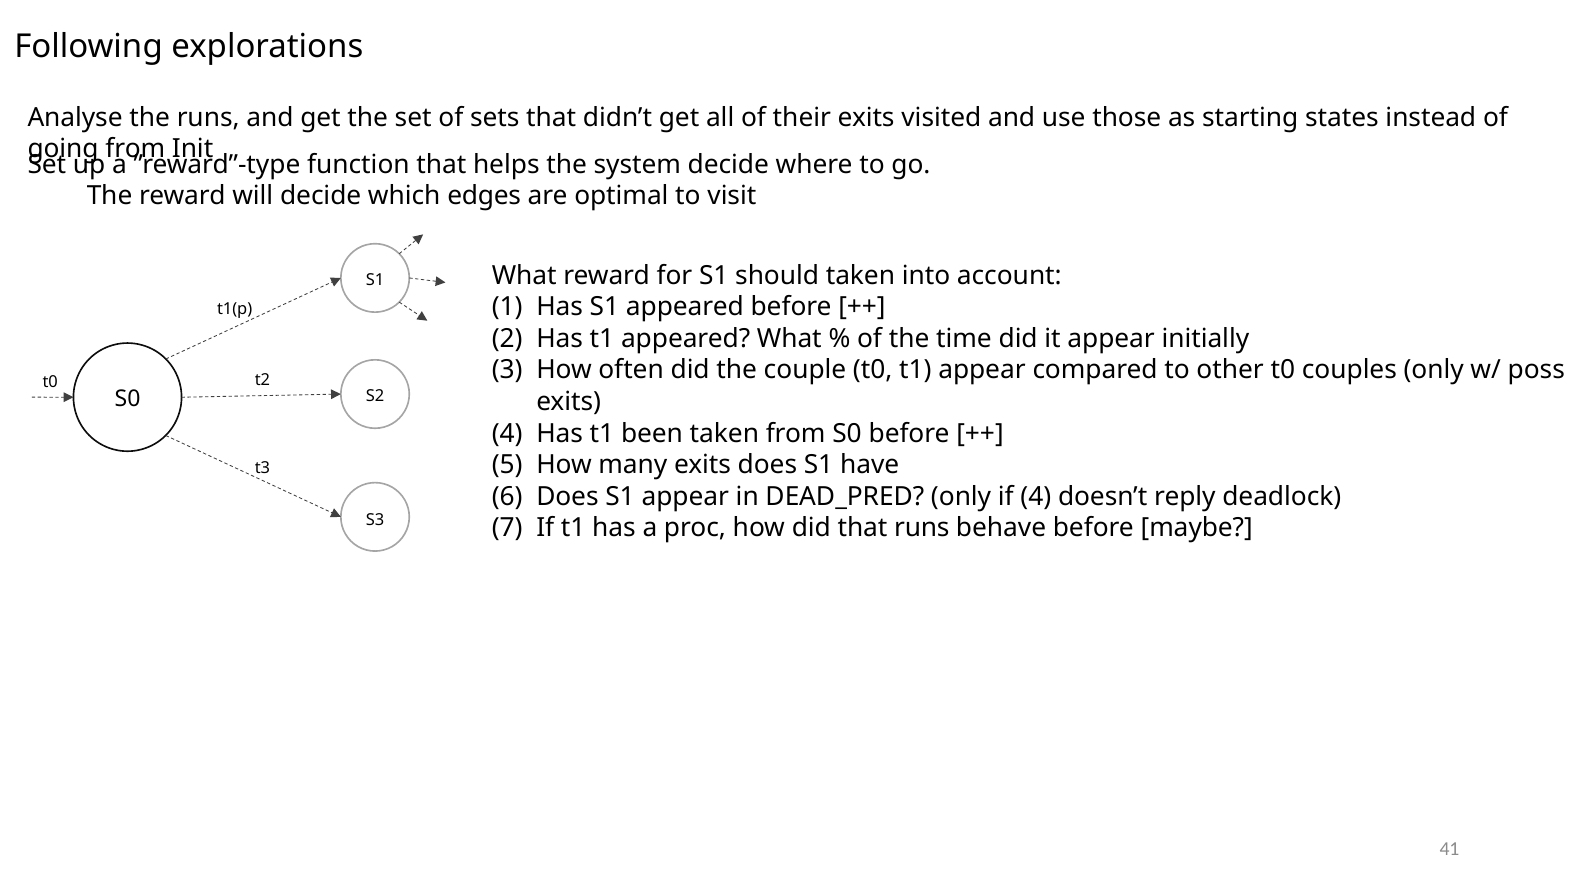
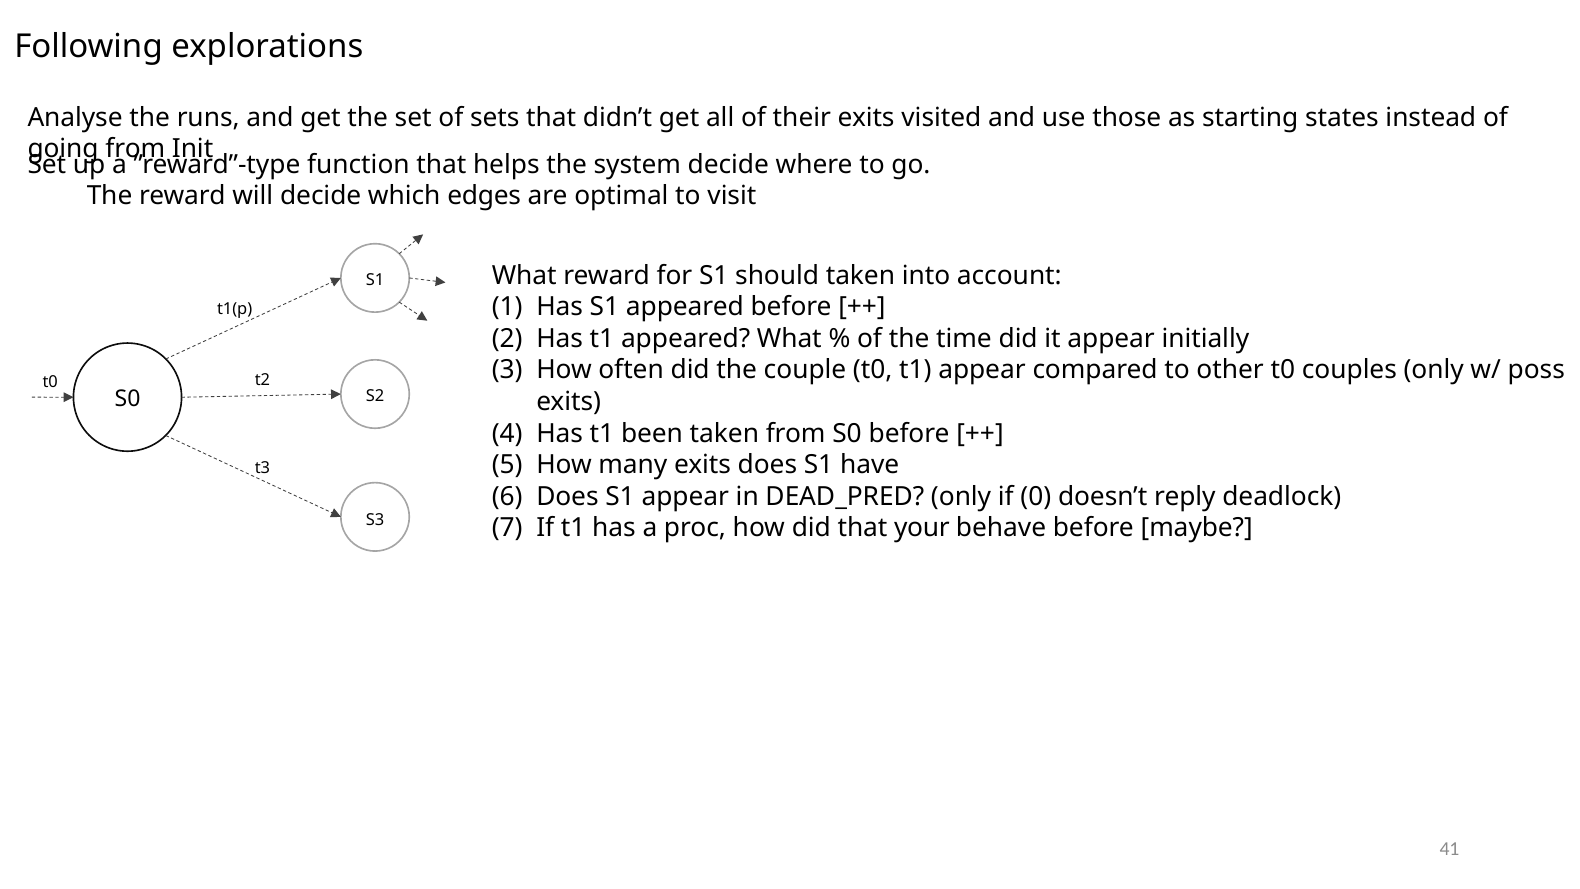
if 4: 4 -> 0
that runs: runs -> your
